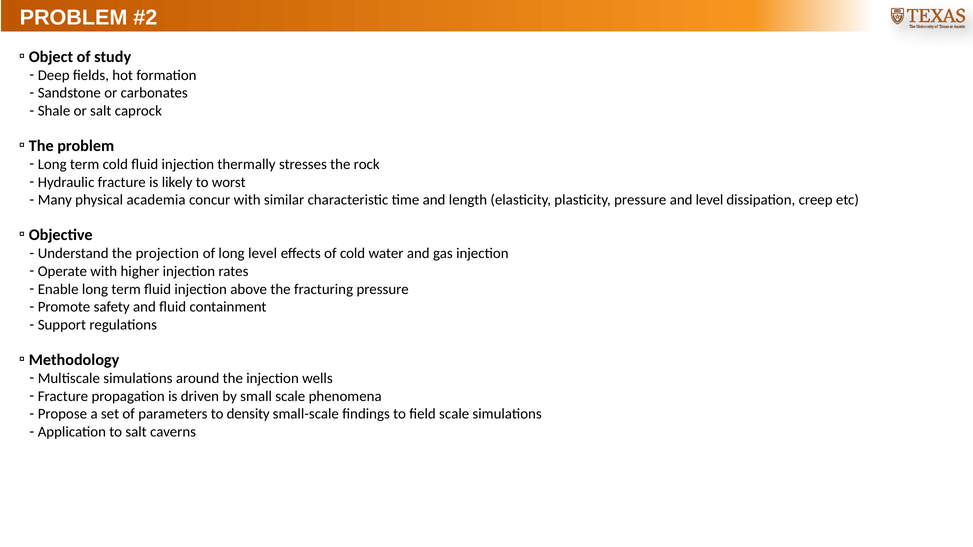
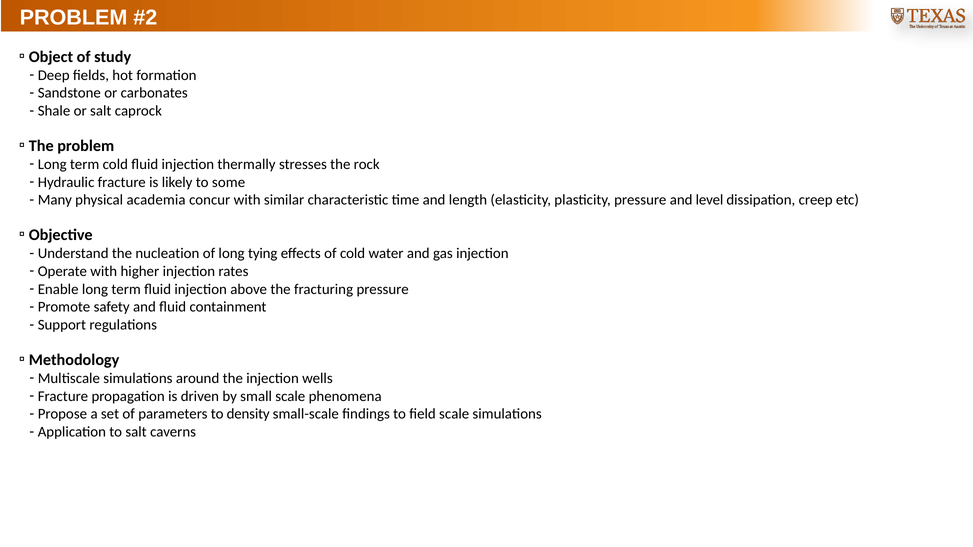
worst: worst -> some
projection: projection -> nucleation
long level: level -> tying
